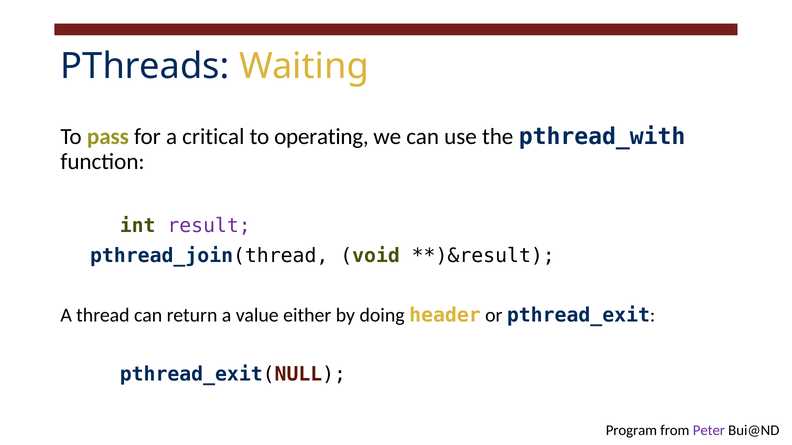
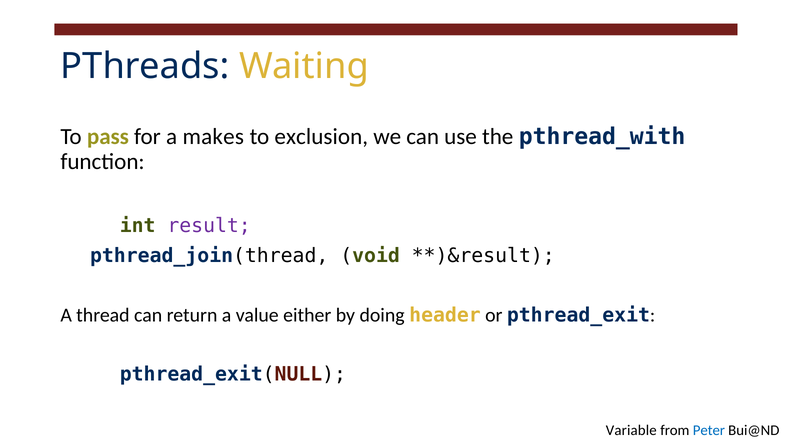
critical: critical -> makes
operating: operating -> exclusion
Program: Program -> Variable
Peter colour: purple -> blue
